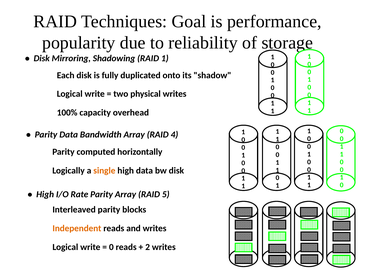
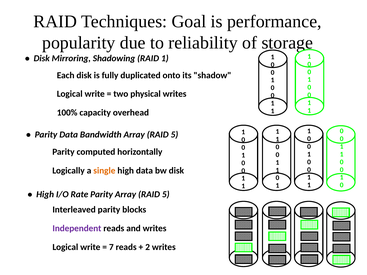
Bandwidth Array RAID 4: 4 -> 5
Independent colour: orange -> purple
0 at (111, 247): 0 -> 7
